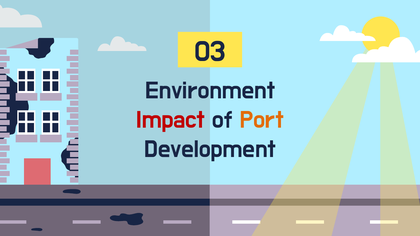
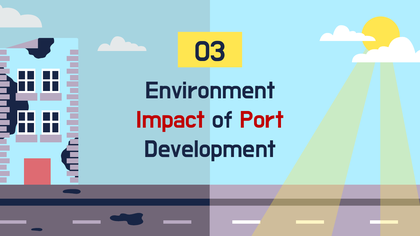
Port colour: orange -> red
